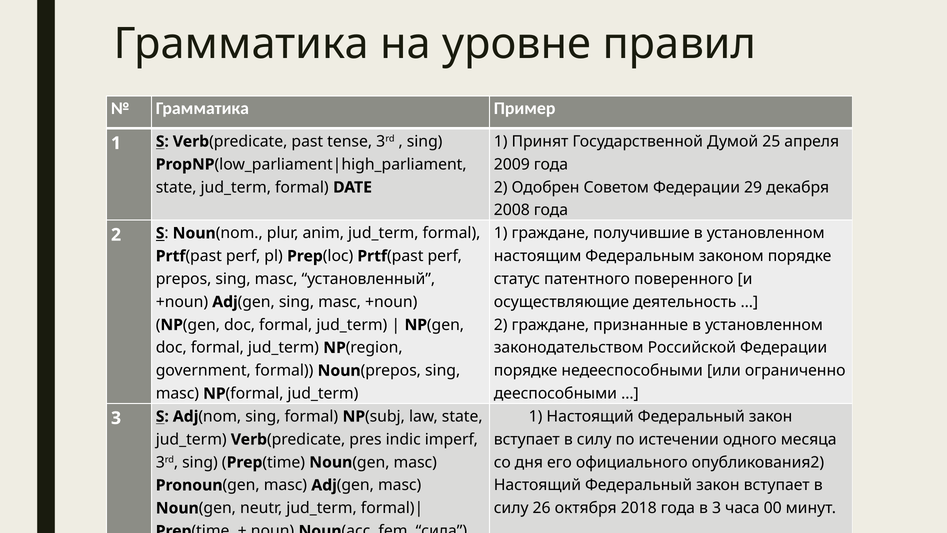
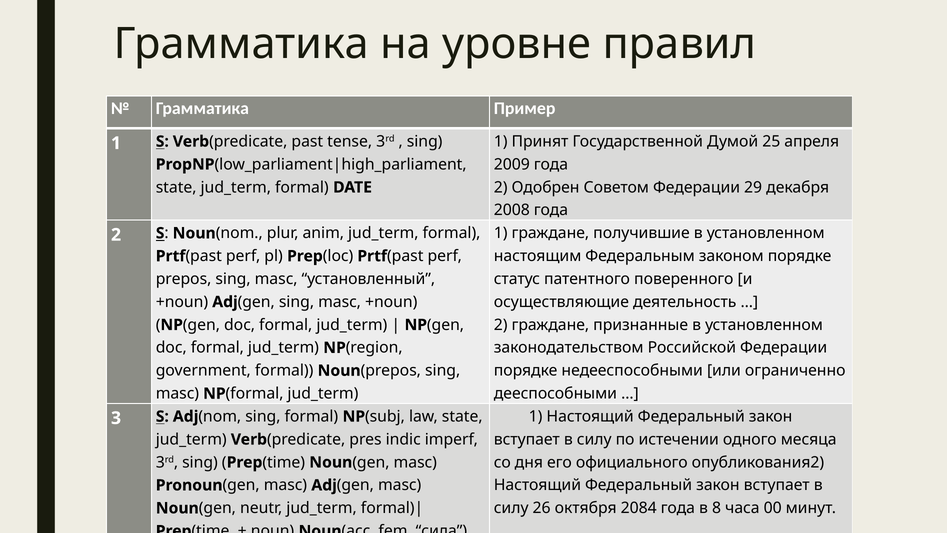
2018: 2018 -> 2084
в 3: 3 -> 8
